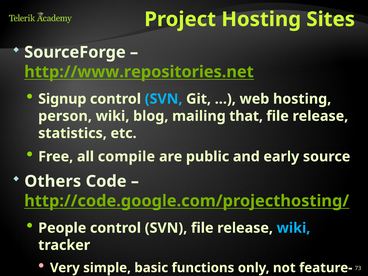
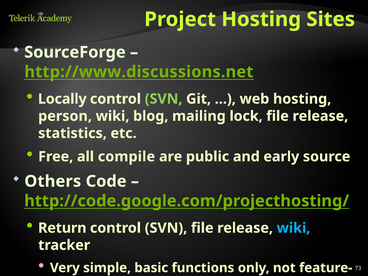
http://www.repositories.net: http://www.repositories.net -> http://www.discussions.net
Signup at (62, 99): Signup -> Locally
SVN at (164, 99) colour: light blue -> light green
that: that -> lock
People: People -> Return
